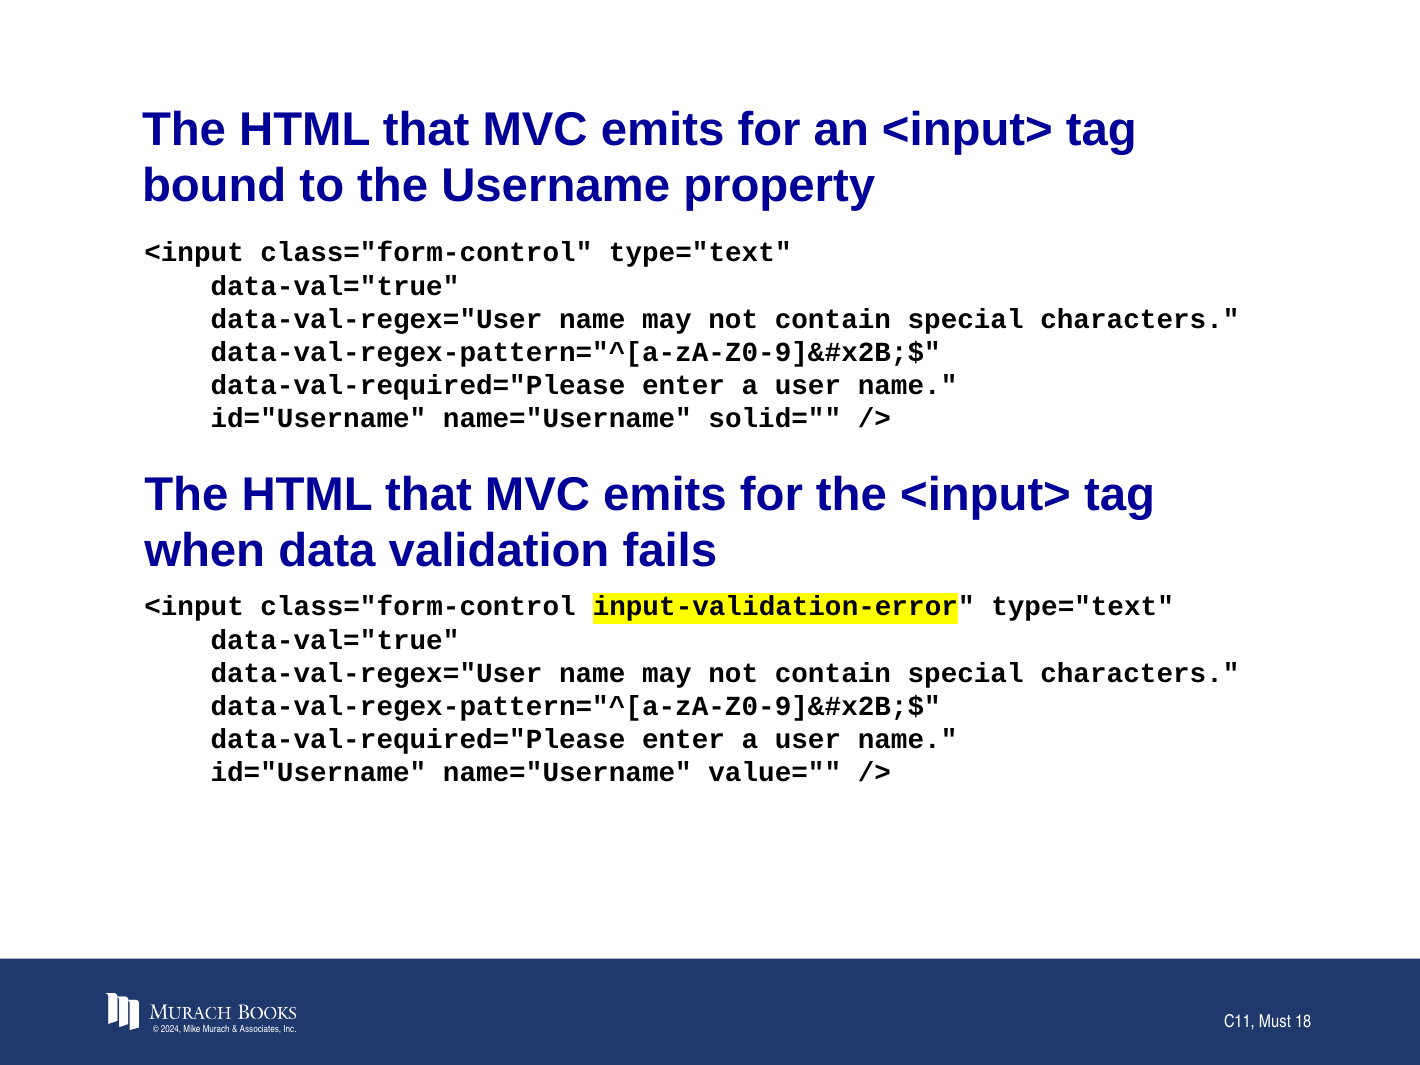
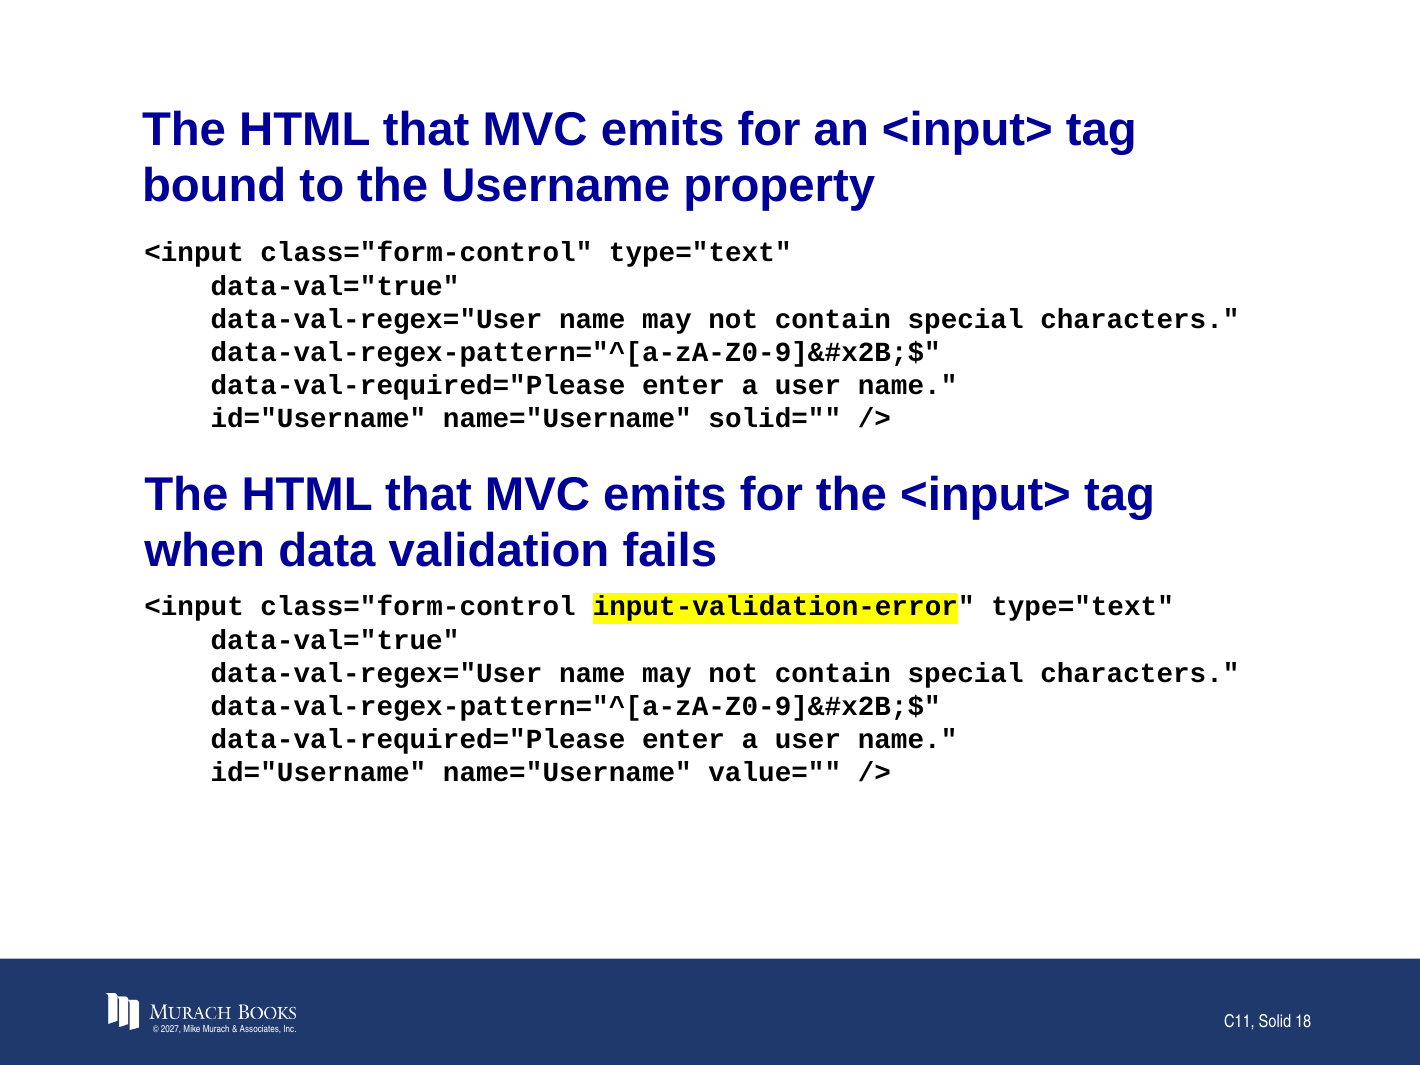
2024: 2024 -> 2027
Must: Must -> Solid
